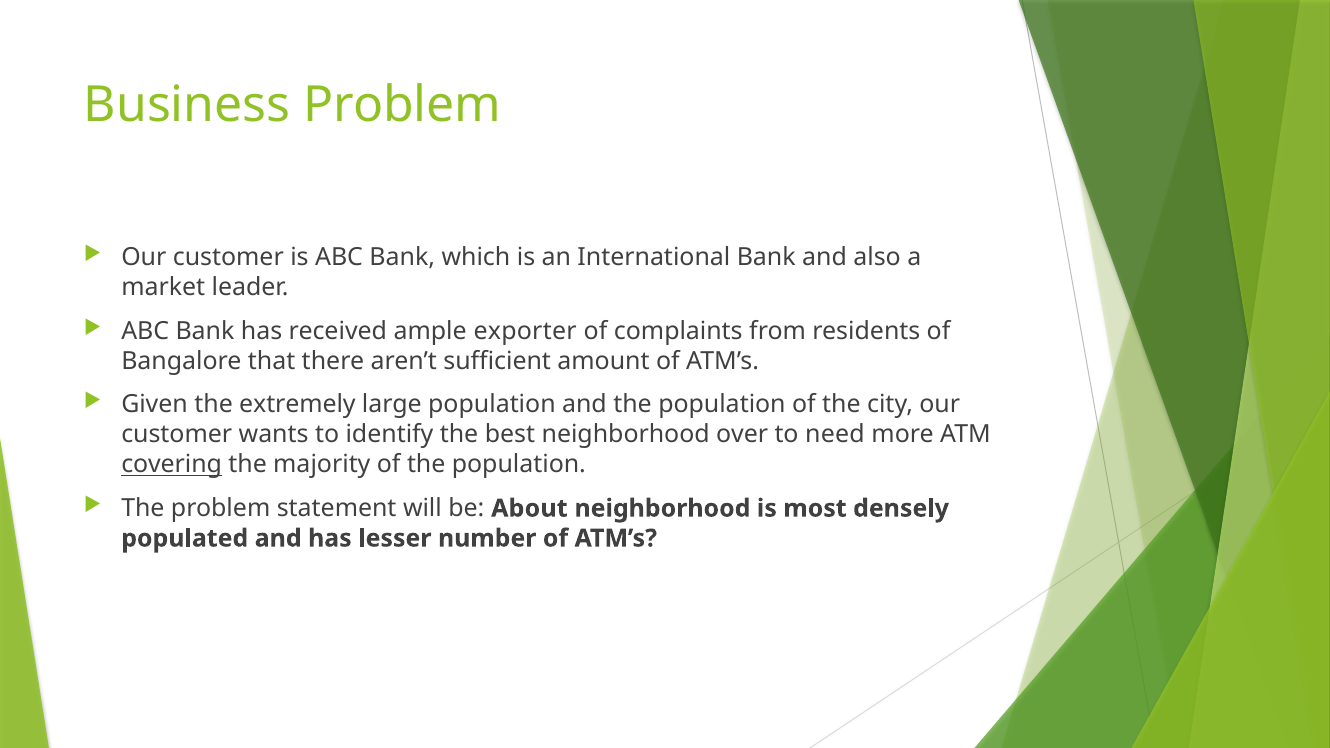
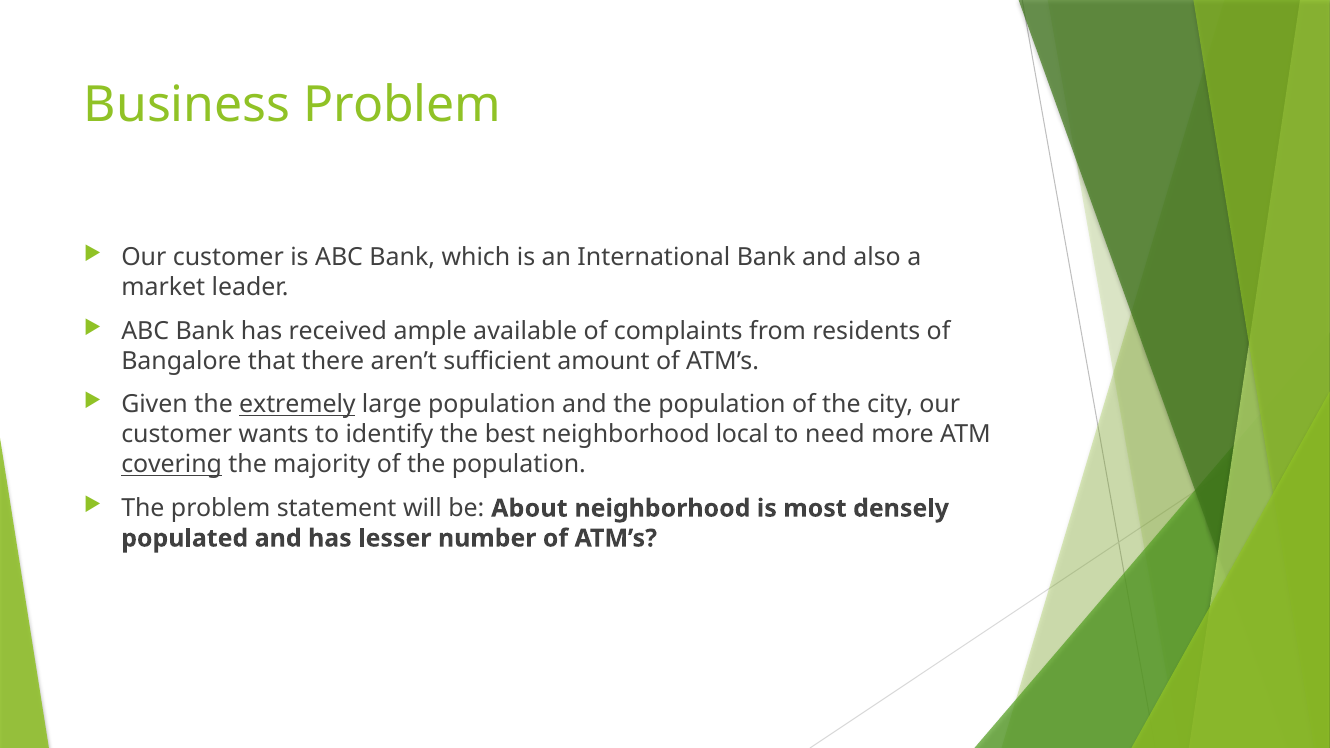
exporter: exporter -> available
extremely underline: none -> present
over: over -> local
